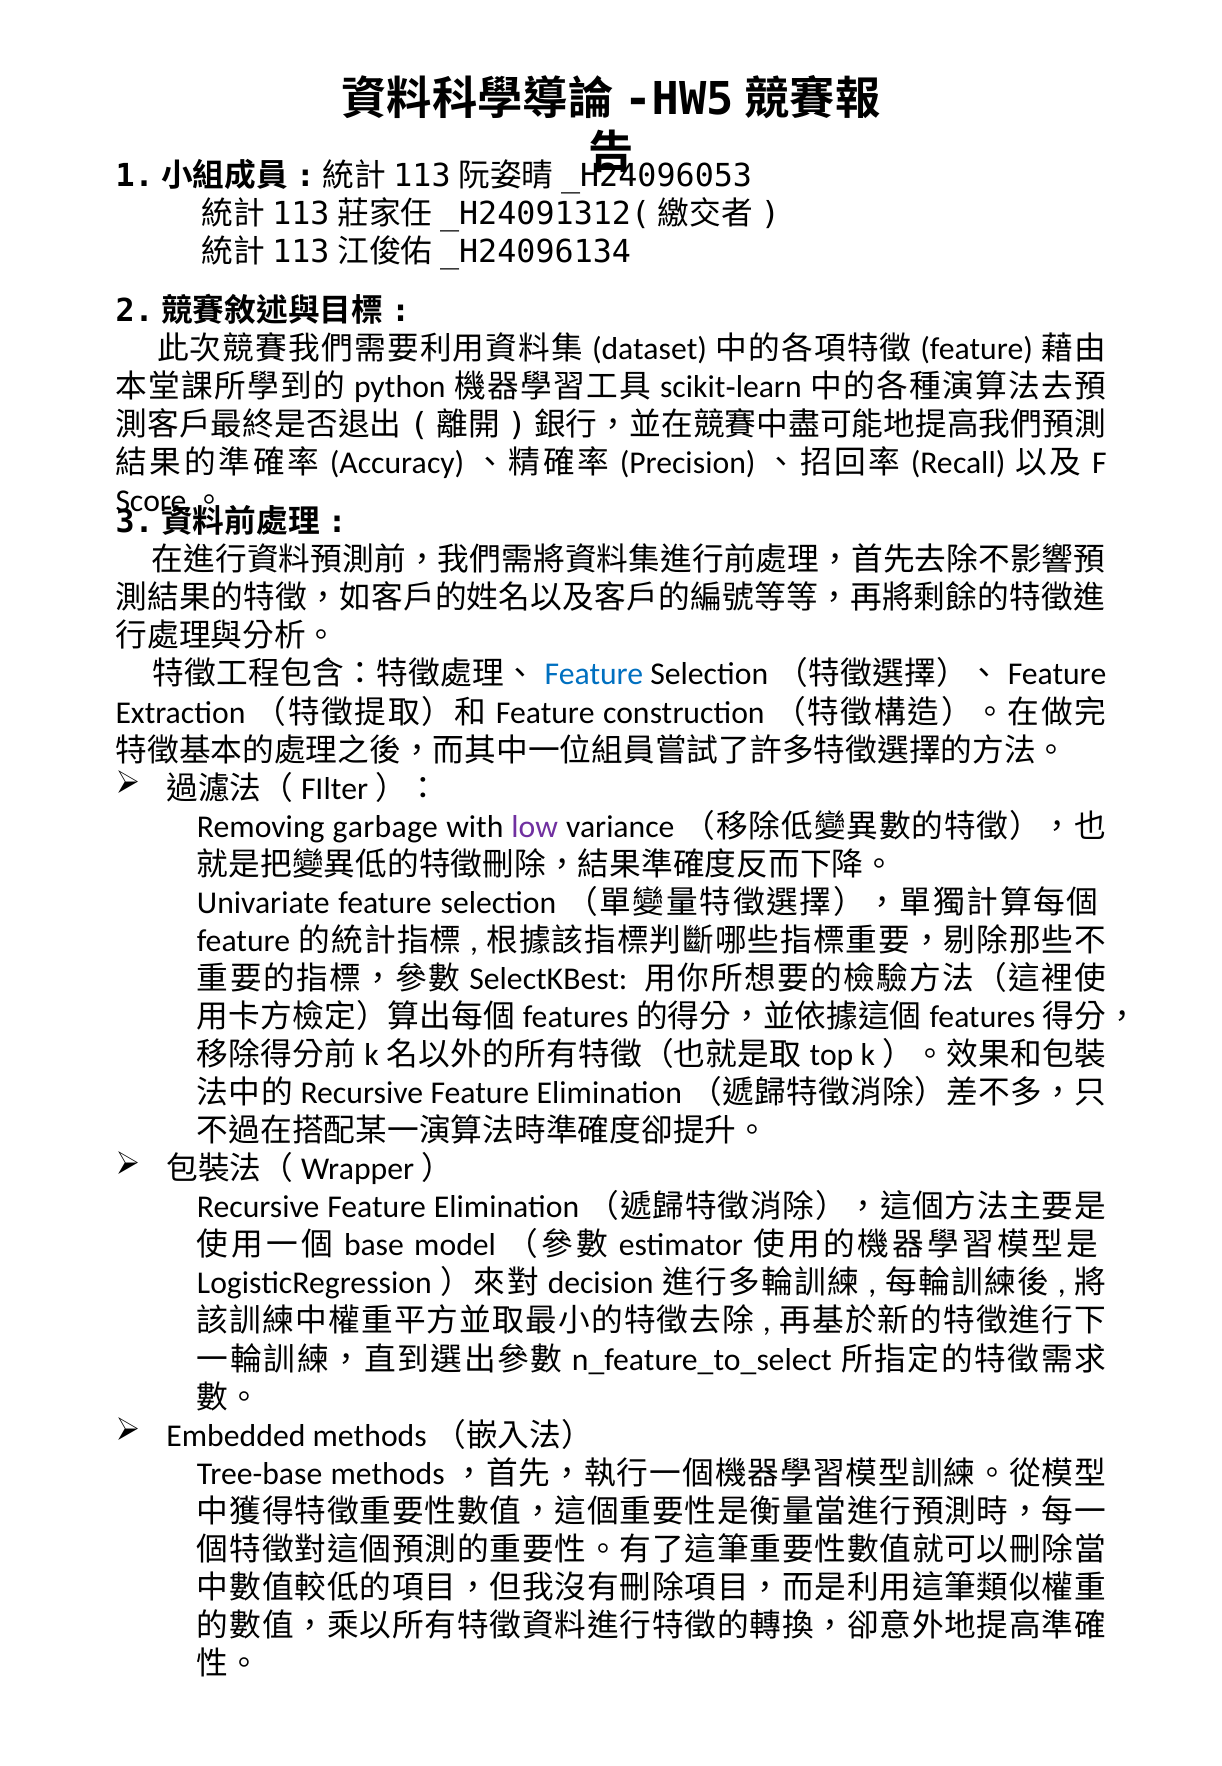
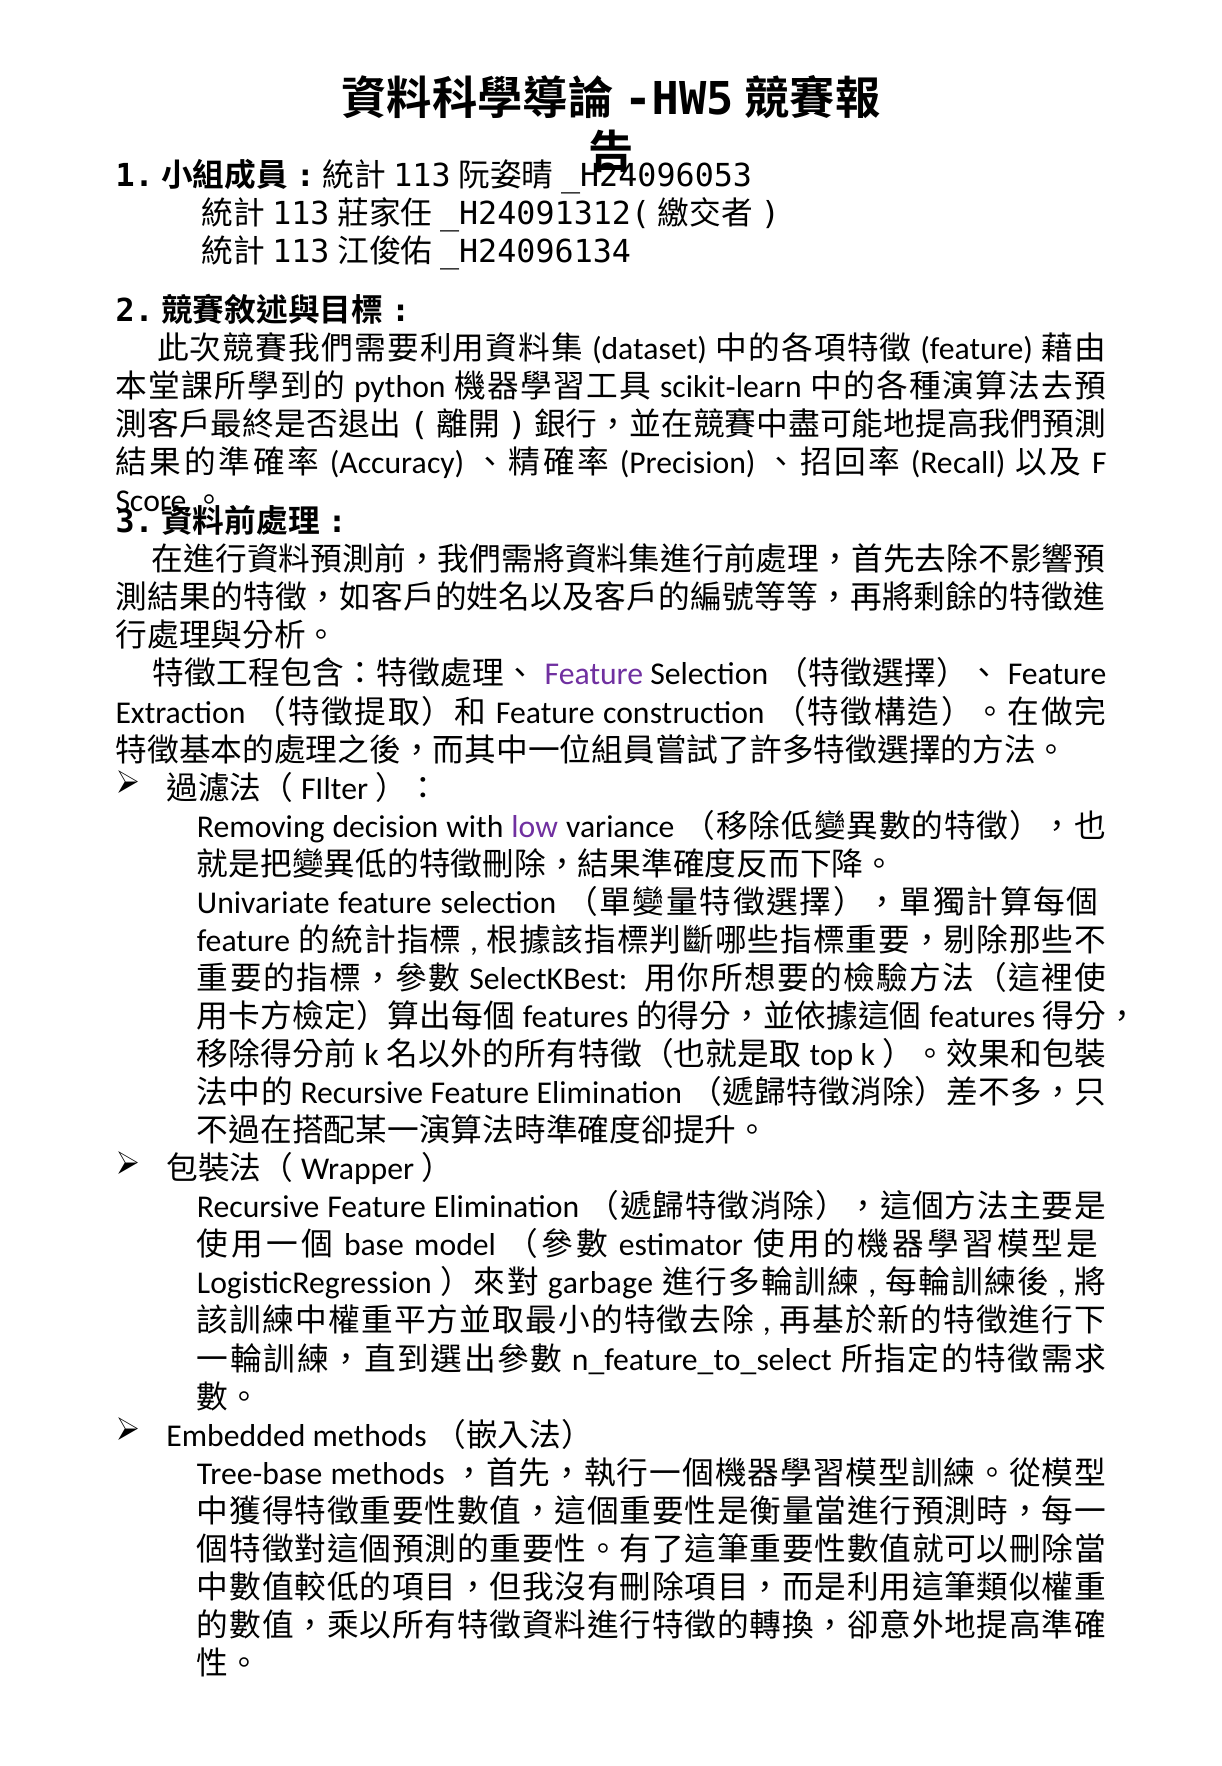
Feature at (594, 674) colour: blue -> purple
garbage: garbage -> decision
decision: decision -> garbage
